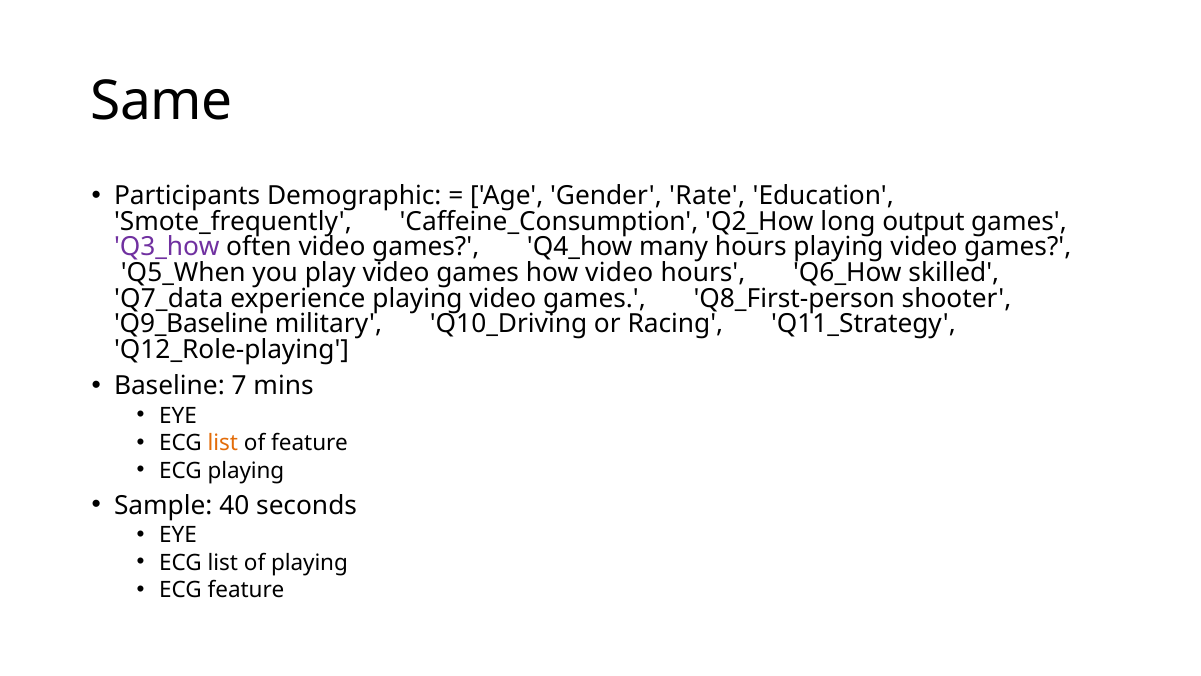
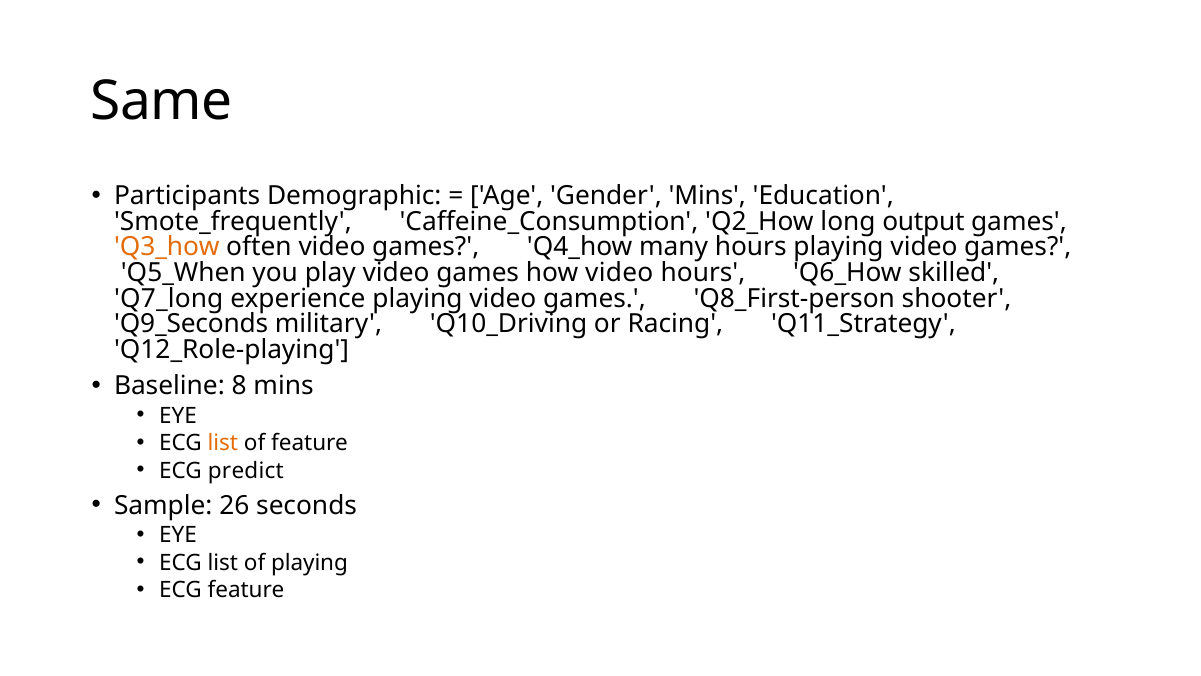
Gender Rate: Rate -> Mins
Q3_how colour: purple -> orange
Q7_data: Q7_data -> Q7_long
Q9_Baseline: Q9_Baseline -> Q9_Seconds
7: 7 -> 8
ECG playing: playing -> predict
40: 40 -> 26
